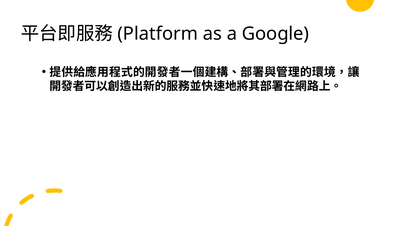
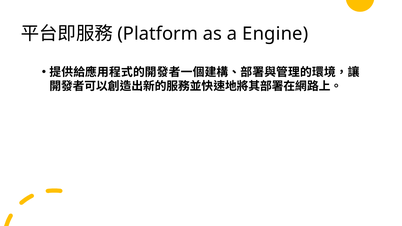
Google: Google -> Engine
